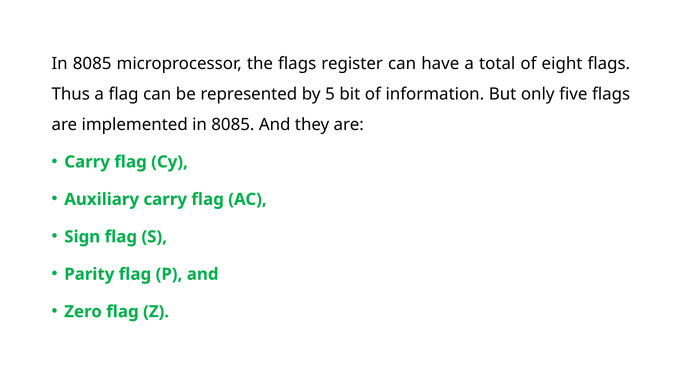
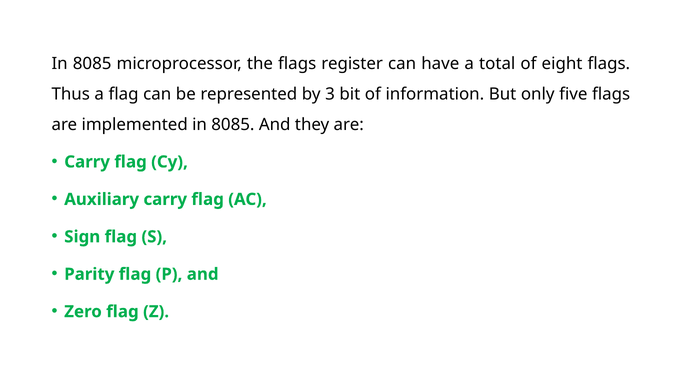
5: 5 -> 3
